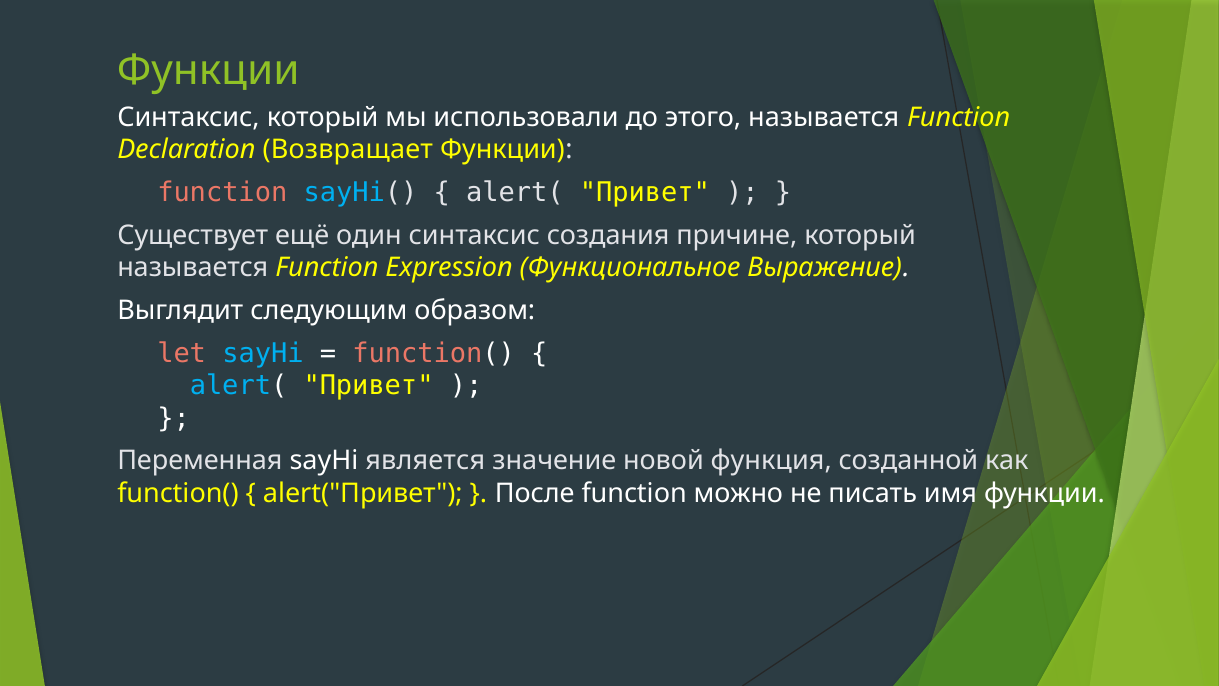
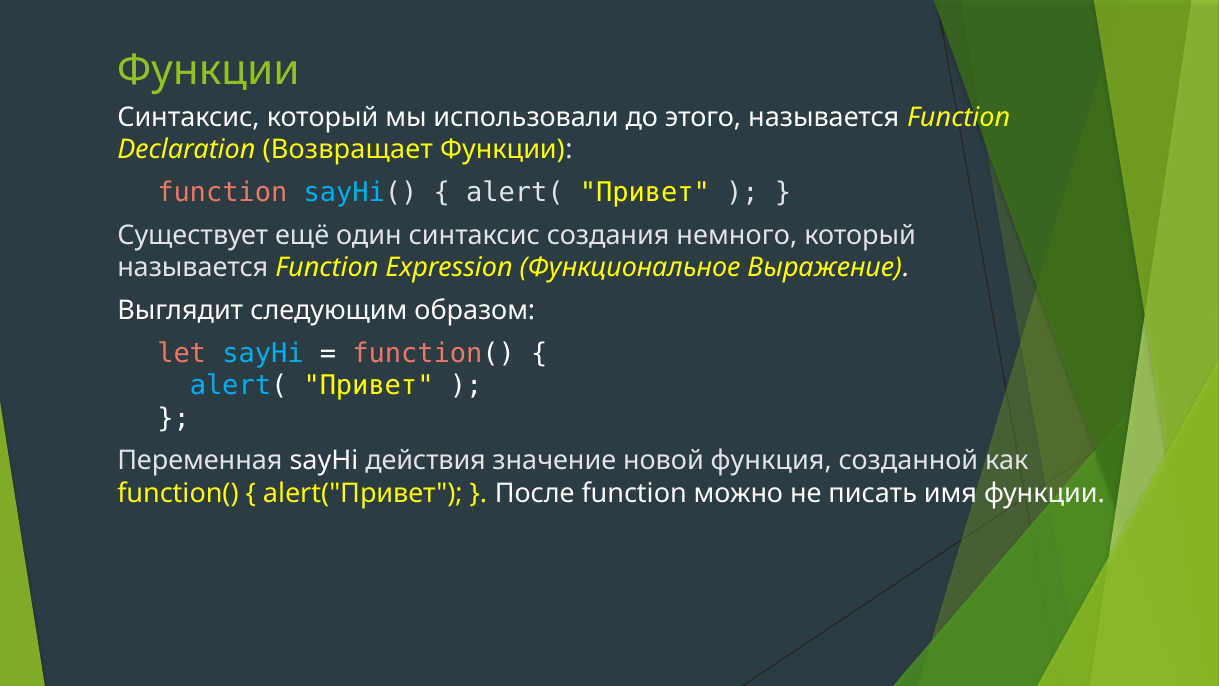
причине: причине -> немного
является: является -> действия
